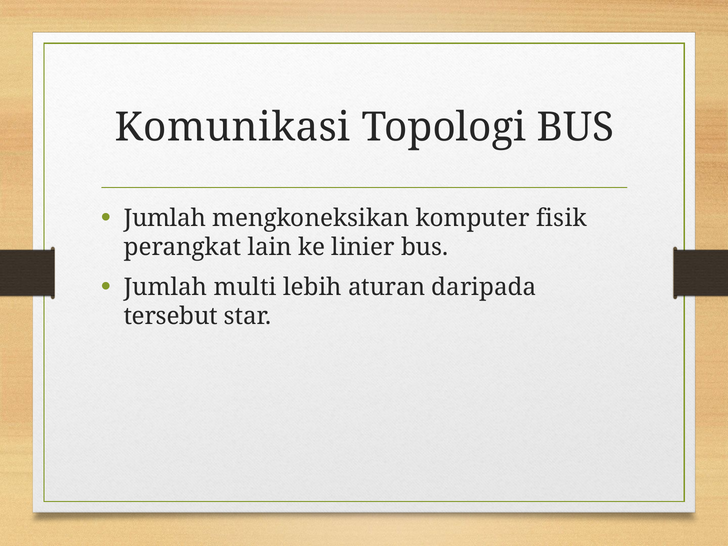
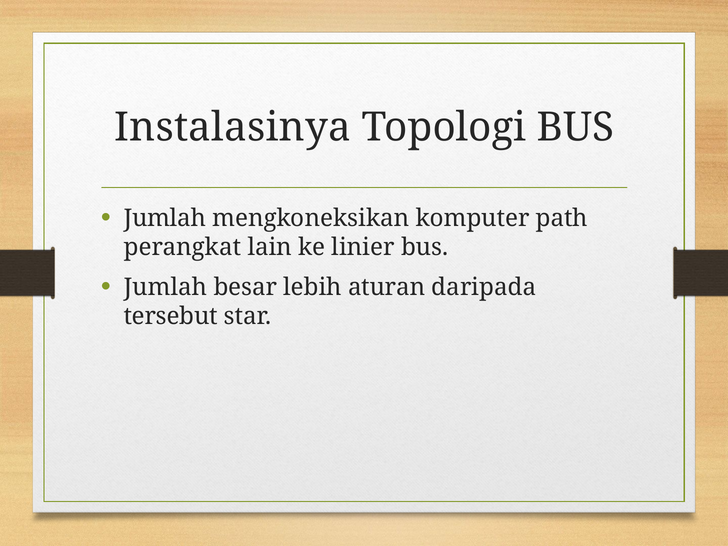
Komunikasi: Komunikasi -> Instalasinya
fisik: fisik -> path
multi: multi -> besar
